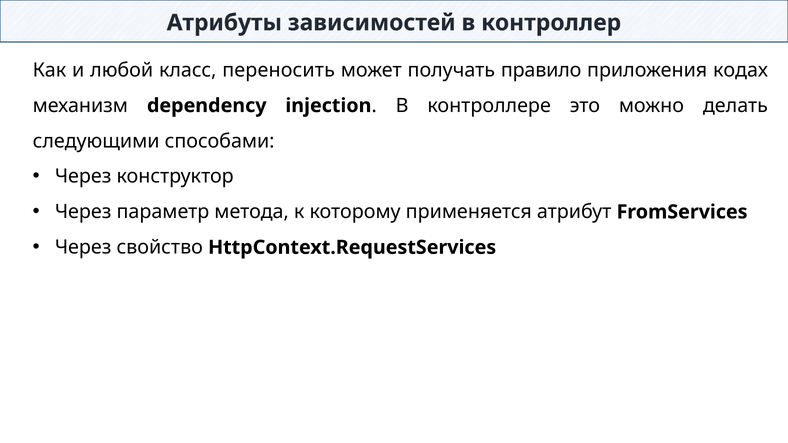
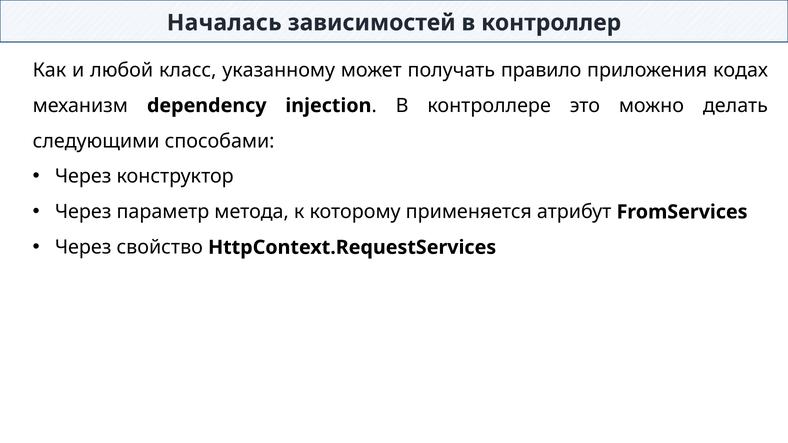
Атрибуты: Атрибуты -> Началась
переносить: переносить -> указанному
